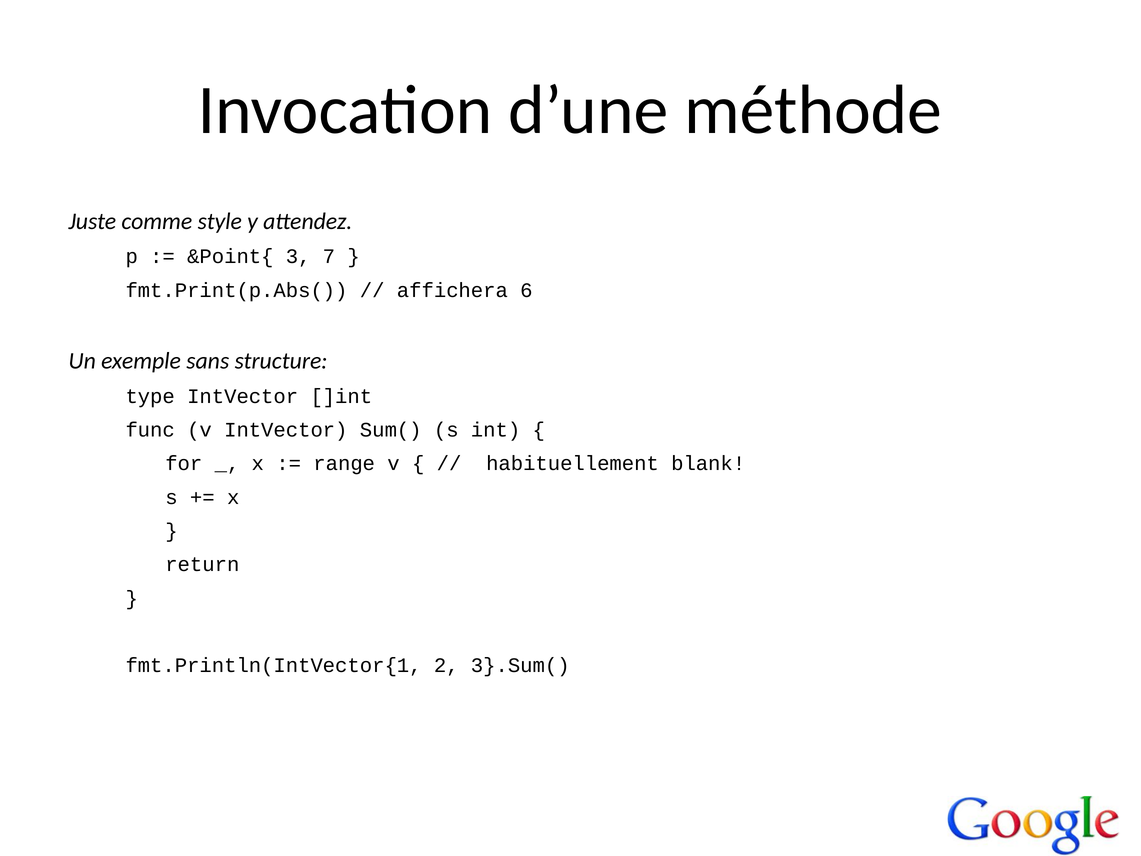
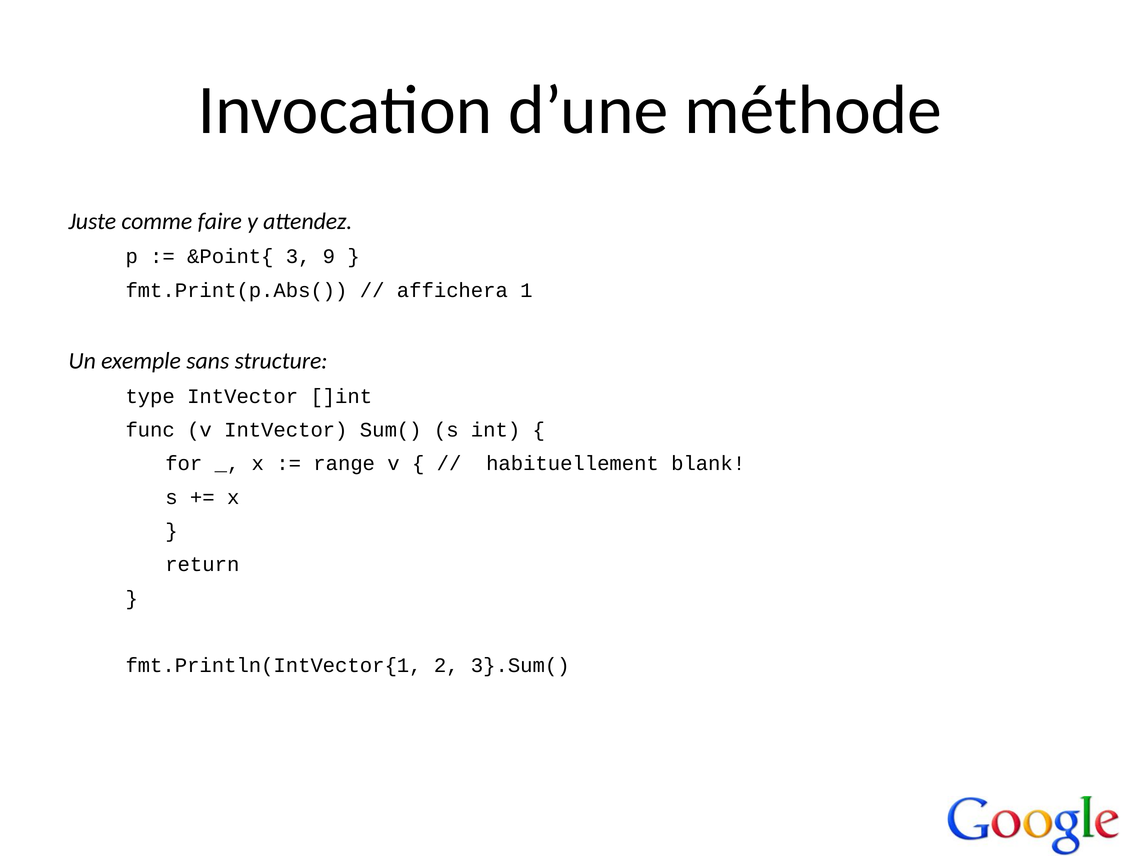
style: style -> faire
7: 7 -> 9
6: 6 -> 1
